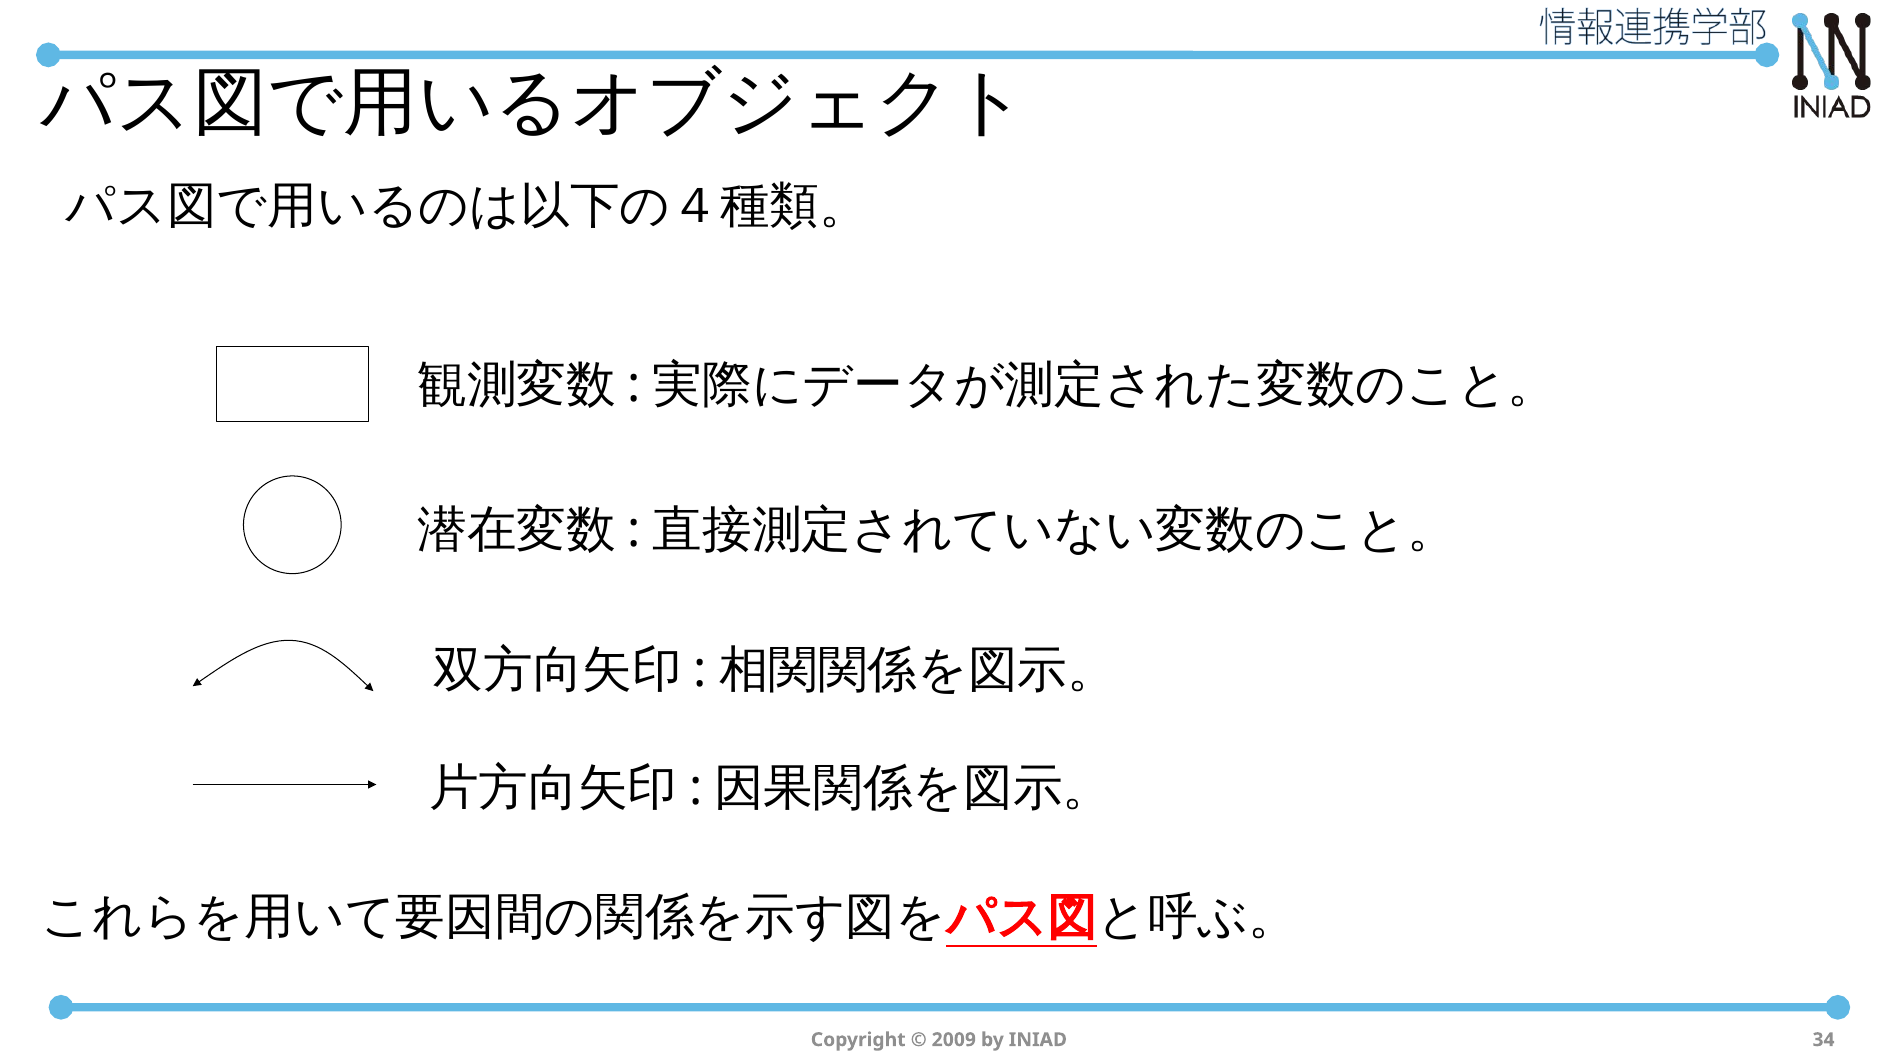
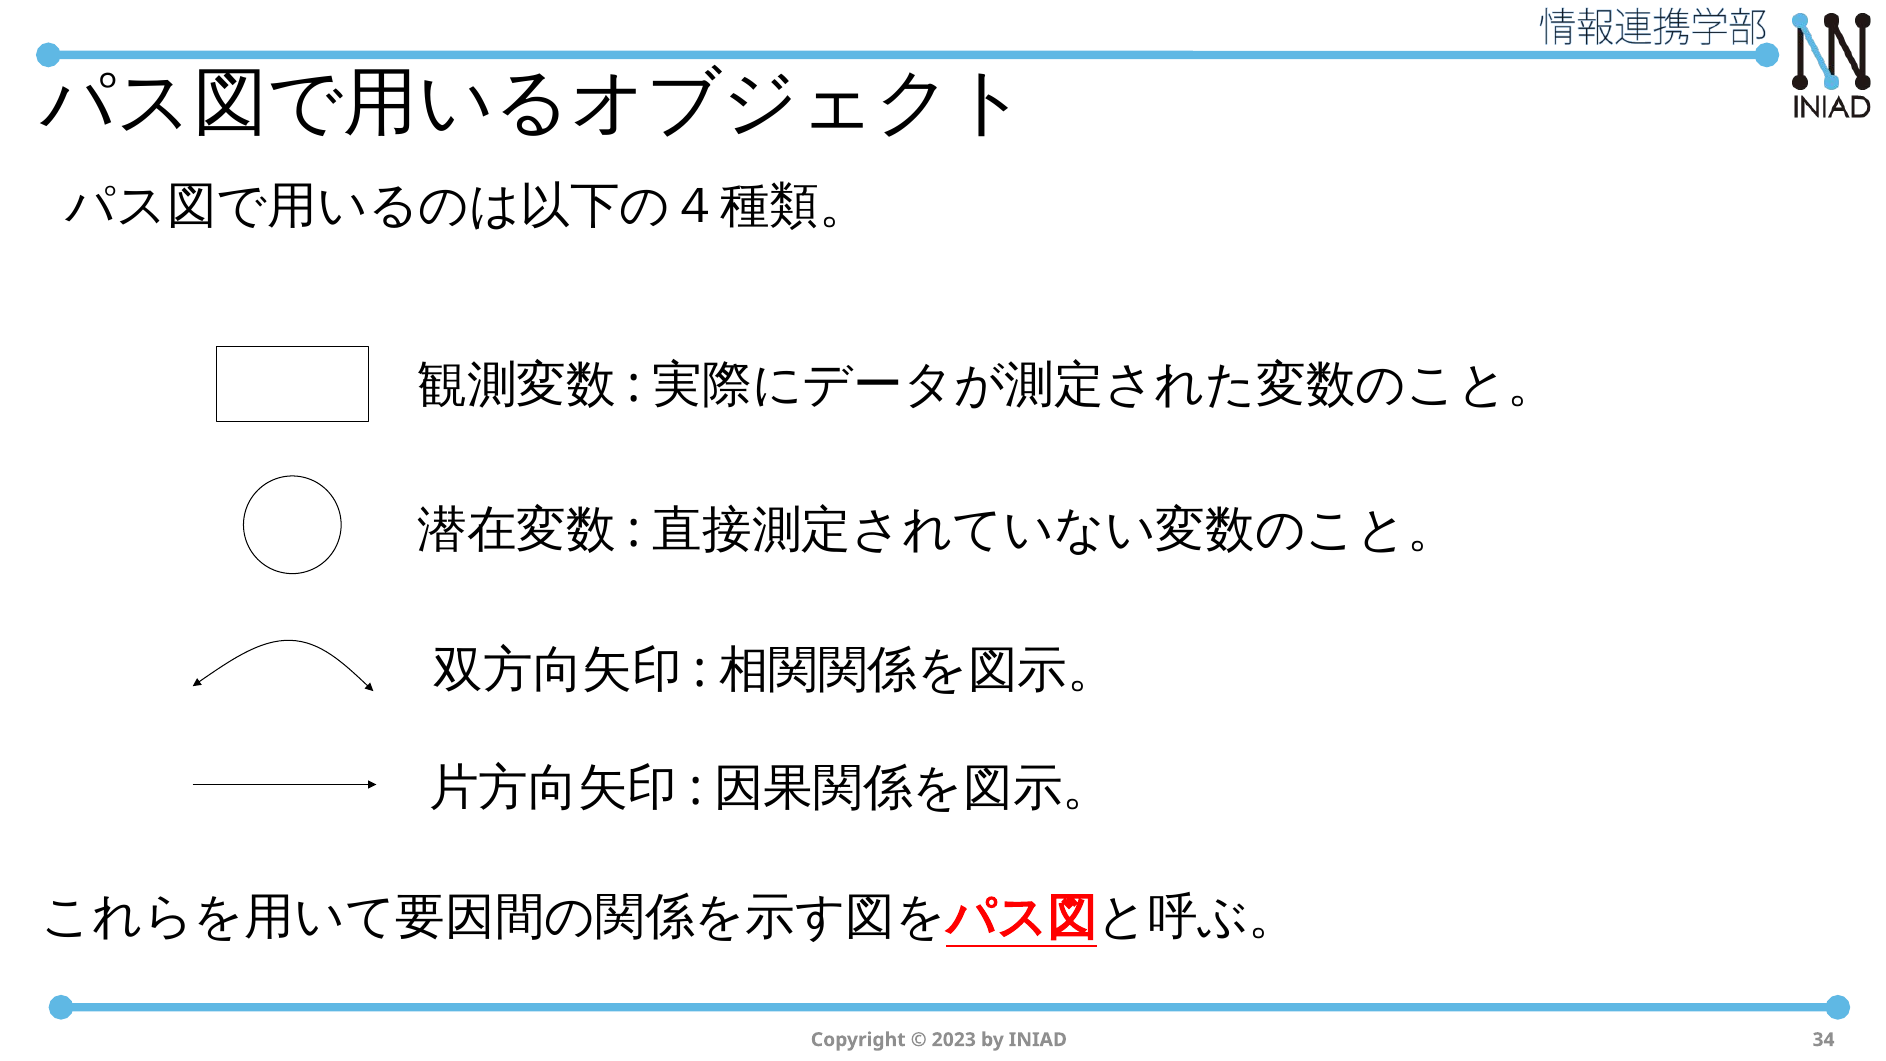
2009: 2009 -> 2023
